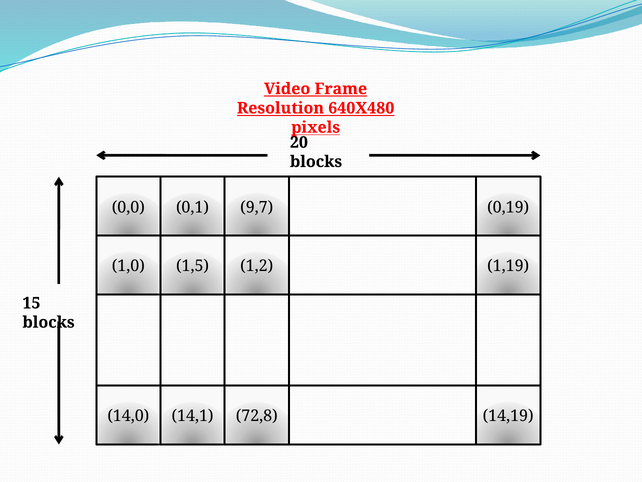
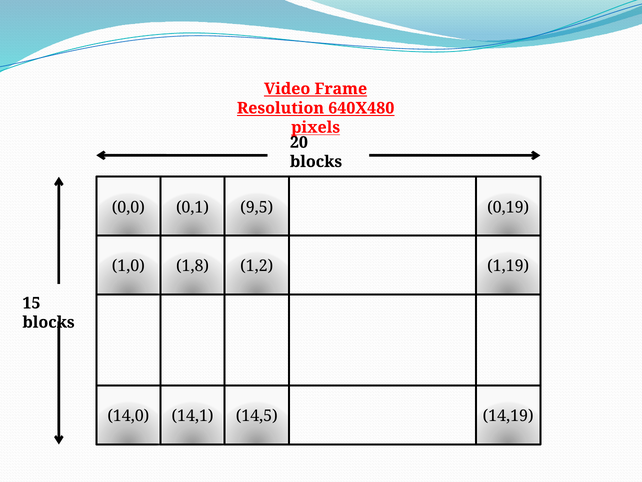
9,7: 9,7 -> 9,5
1,5: 1,5 -> 1,8
72,8: 72,8 -> 14,5
